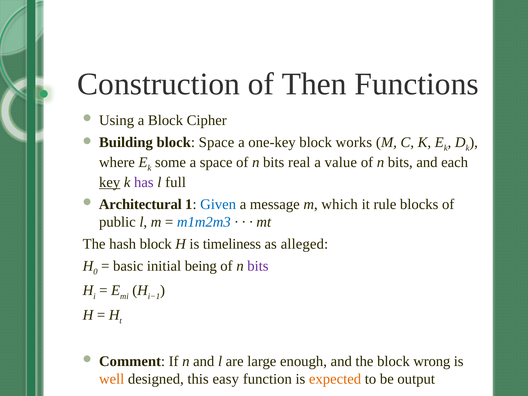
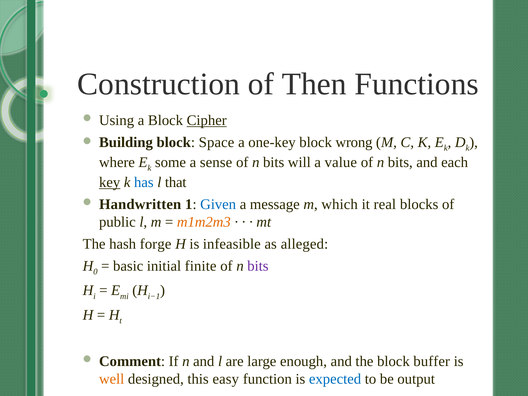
Cipher underline: none -> present
works: works -> wrong
a space: space -> sense
real: real -> will
has colour: purple -> blue
full: full -> that
Architectural: Architectural -> Handwritten
rule: rule -> real
m1m2m3 colour: blue -> orange
hash block: block -> forge
timeliness: timeliness -> infeasible
being: being -> finite
wrong: wrong -> buffer
expected colour: orange -> blue
